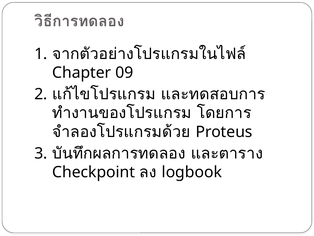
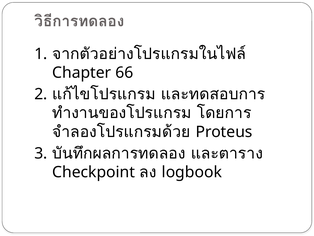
09: 09 -> 66
